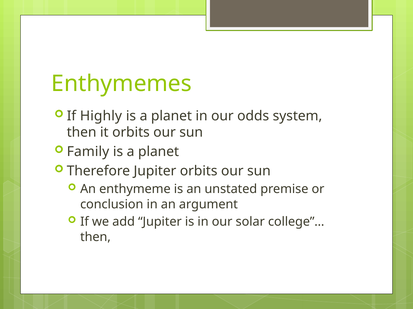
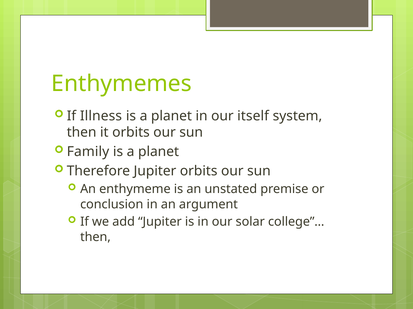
Highly: Highly -> Illness
odds: odds -> itself
